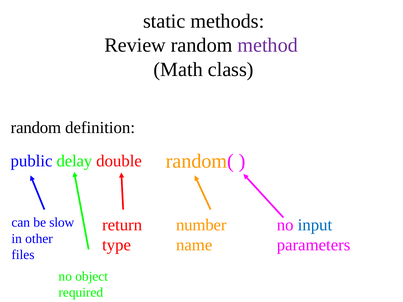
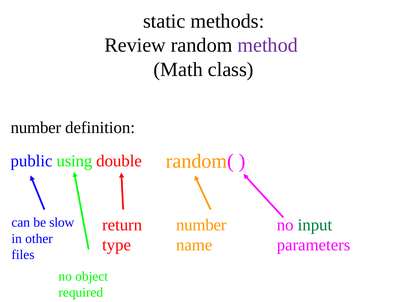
random at (36, 128): random -> number
delay: delay -> using
input colour: blue -> green
